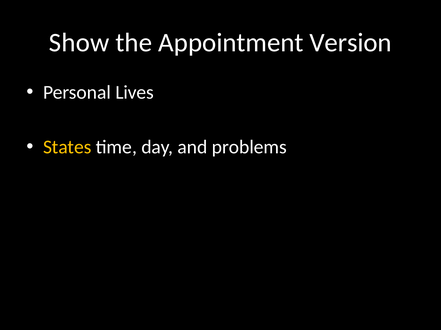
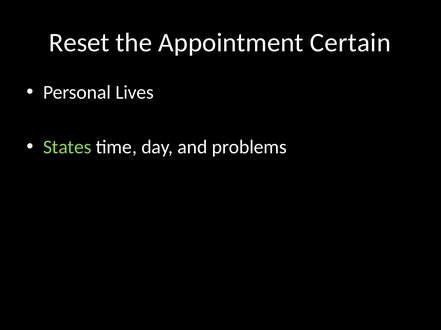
Show: Show -> Reset
Version: Version -> Certain
States colour: yellow -> light green
